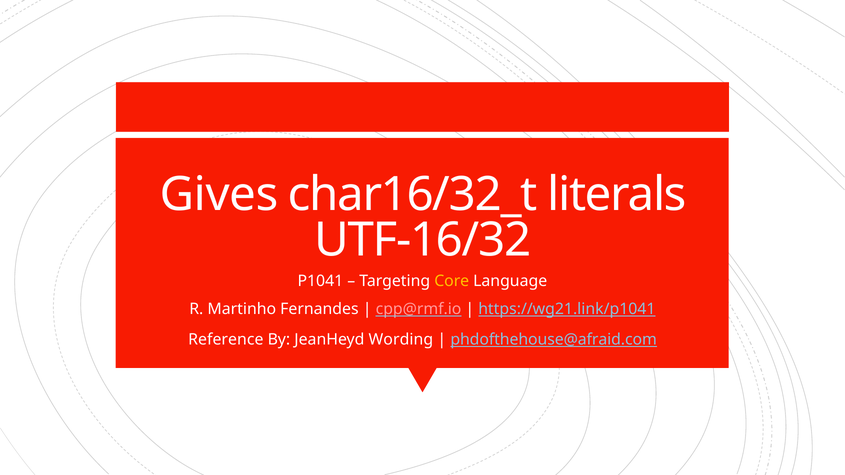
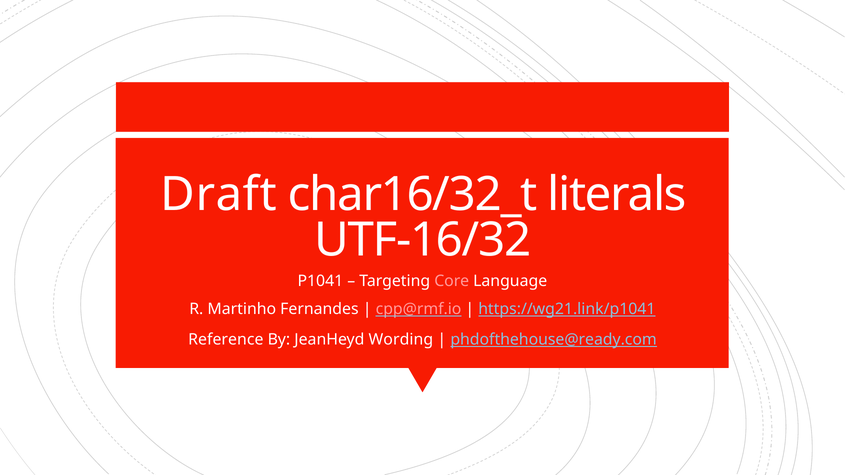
Gives: Gives -> Draft
Core colour: yellow -> pink
phdofthehouse@afraid.com: phdofthehouse@afraid.com -> phdofthehouse@ready.com
